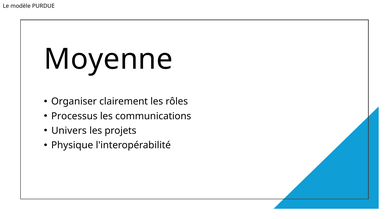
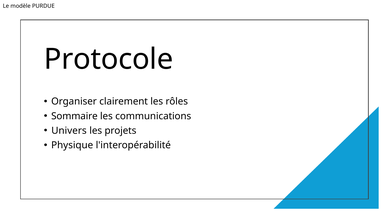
Moyenne: Moyenne -> Protocole
Processus: Processus -> Sommaire
